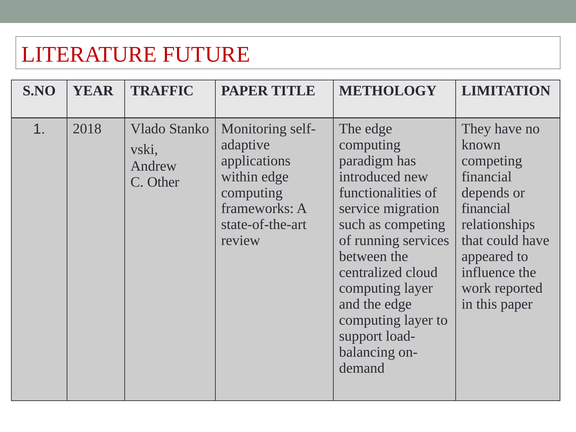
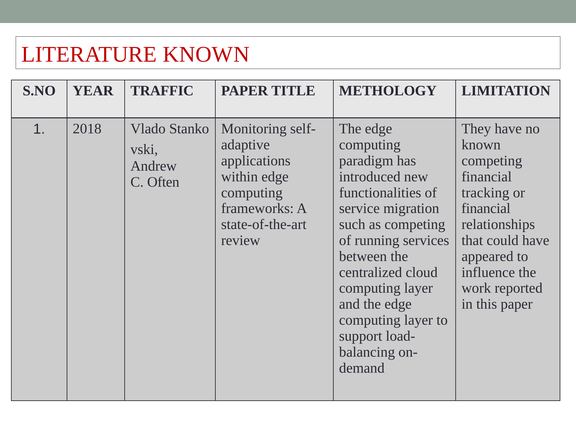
LITERATURE FUTURE: FUTURE -> KNOWN
Other: Other -> Often
depends: depends -> tracking
